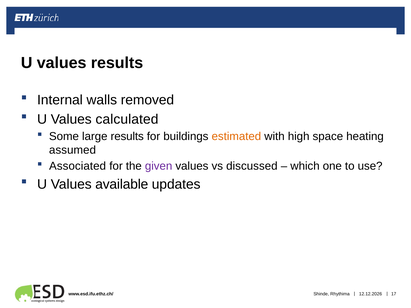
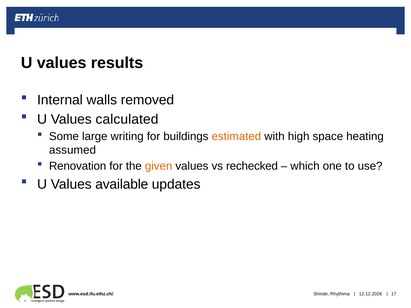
large results: results -> writing
Associated: Associated -> Renovation
given colour: purple -> orange
discussed: discussed -> rechecked
